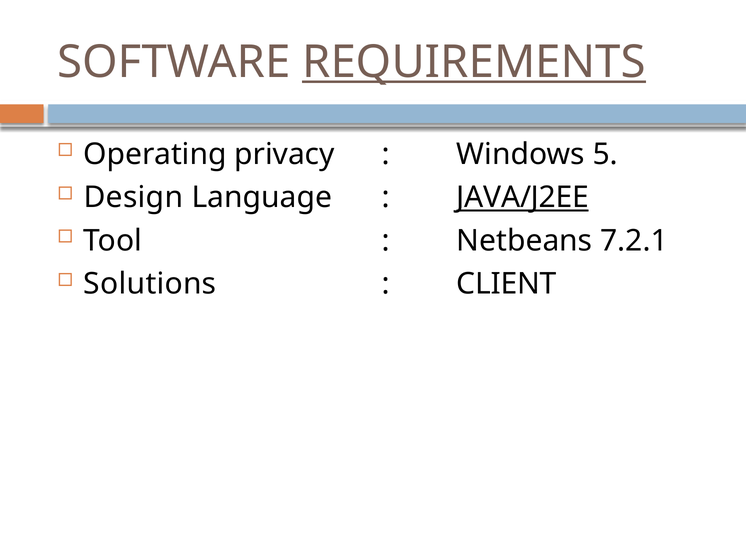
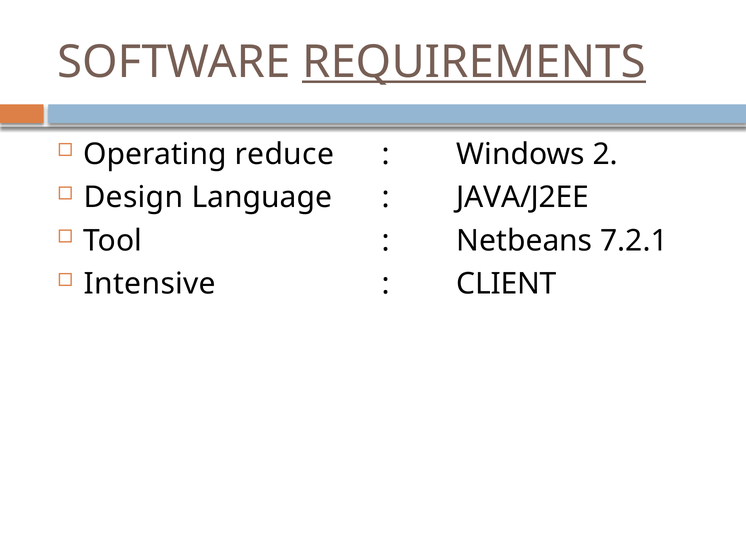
privacy: privacy -> reduce
5: 5 -> 2
JAVA/J2EE underline: present -> none
Solutions: Solutions -> Intensive
